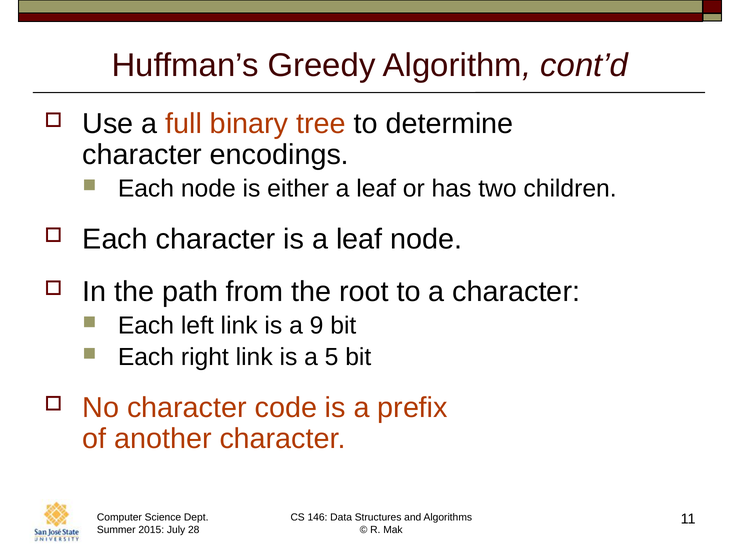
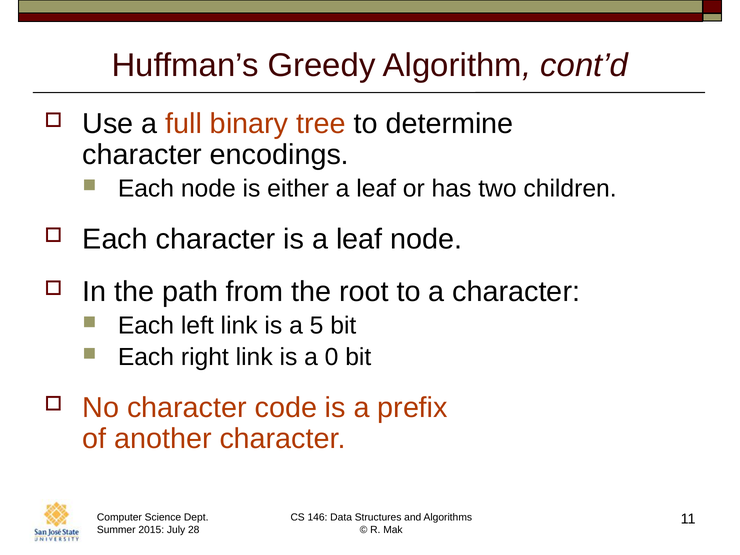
9: 9 -> 5
5: 5 -> 0
